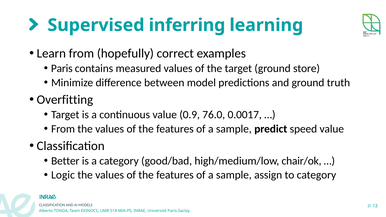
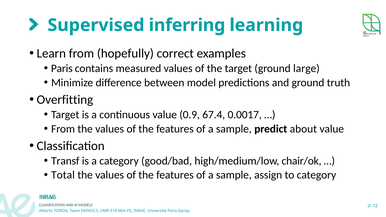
store: store -> large
76.0: 76.0 -> 67.4
speed: speed -> about
Better: Better -> Transf
Logic: Logic -> Total
